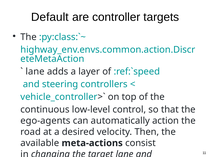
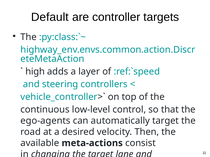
lane at (35, 72): lane -> high
automatically action: action -> target
